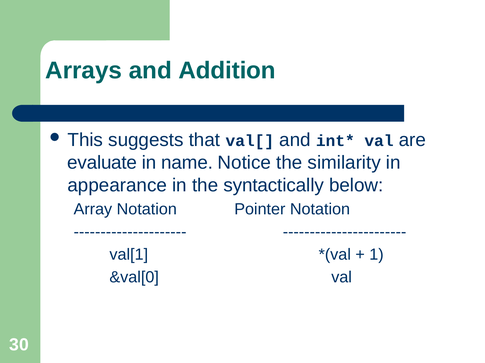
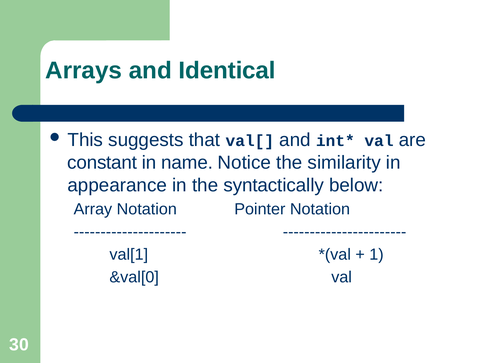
Addition: Addition -> Identical
evaluate: evaluate -> constant
